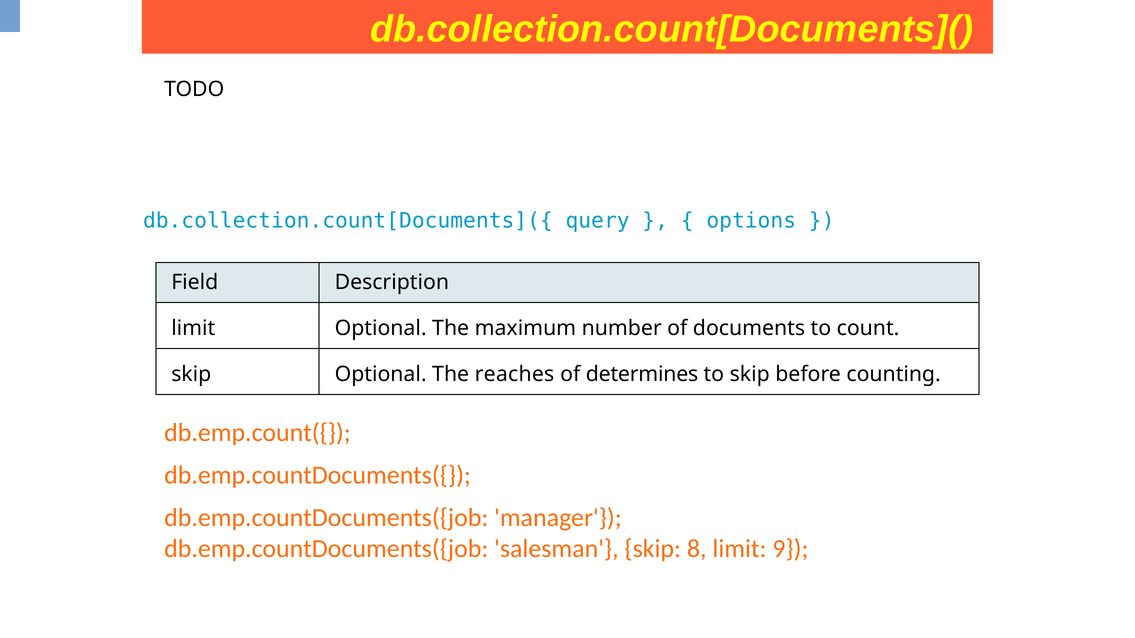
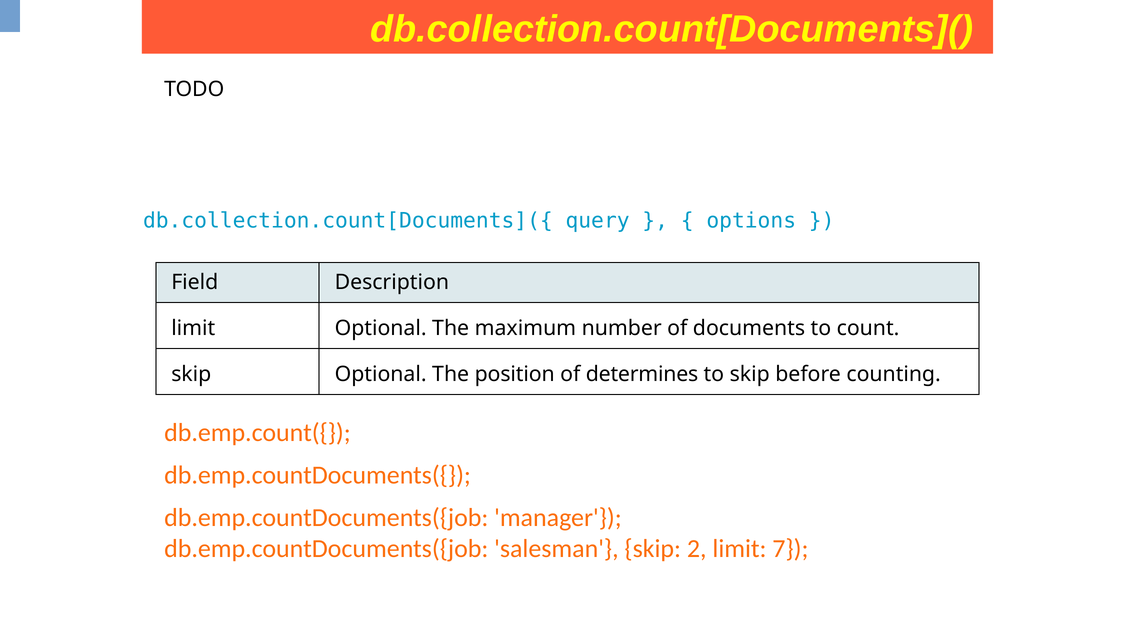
reaches: reaches -> position
8: 8 -> 2
9: 9 -> 7
